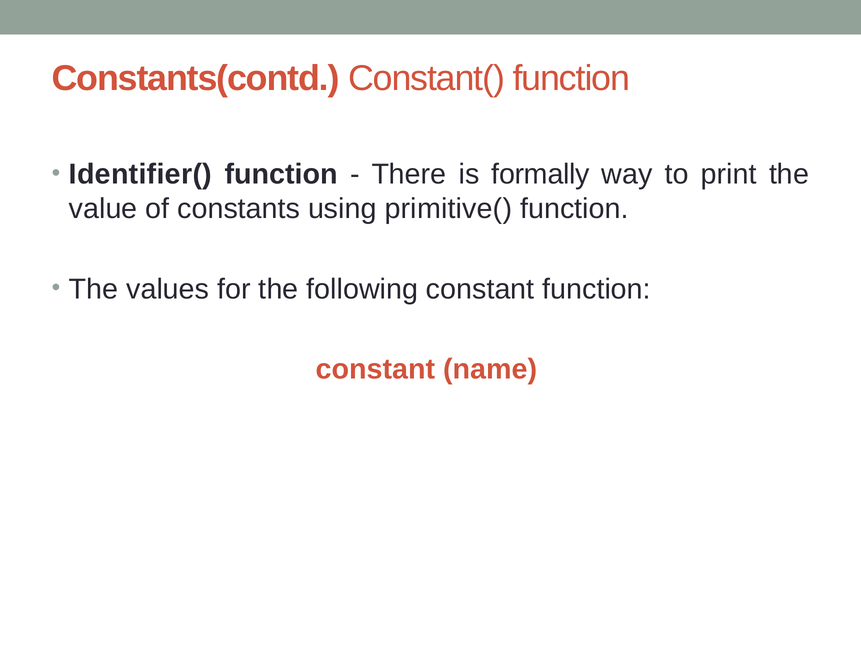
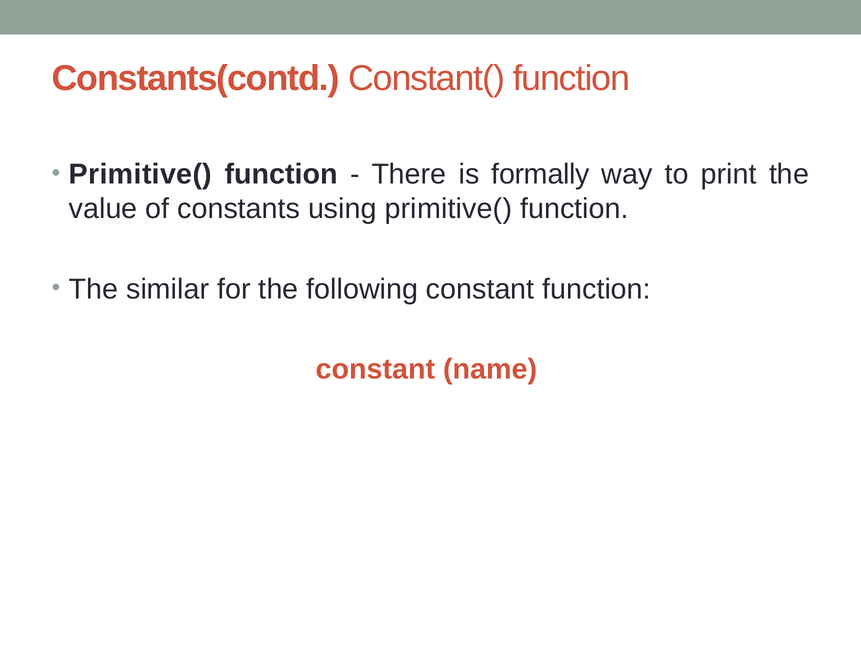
Identifier( at (140, 174): Identifier( -> Primitive(
values: values -> similar
